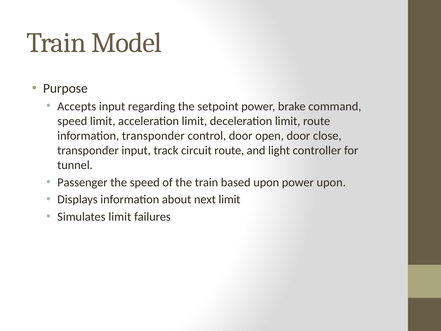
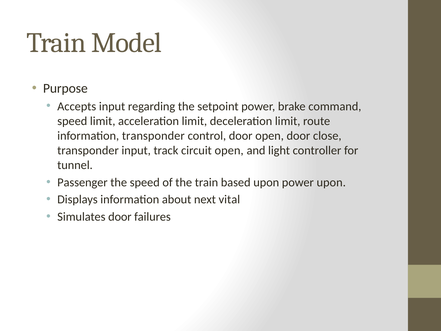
circuit route: route -> open
next limit: limit -> vital
Simulates limit: limit -> door
